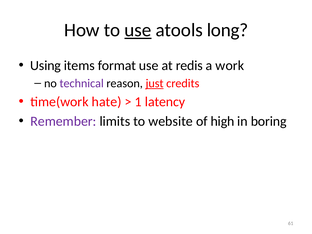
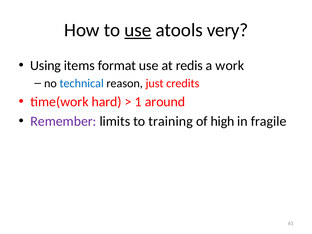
long: long -> very
technical colour: purple -> blue
just underline: present -> none
hate: hate -> hard
latency: latency -> around
website: website -> training
boring: boring -> fragile
